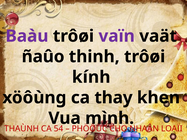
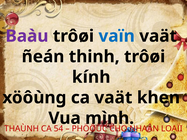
vaïn colour: purple -> blue
ñaûo: ñaûo -> ñeán
ca thay: thay -> vaät
